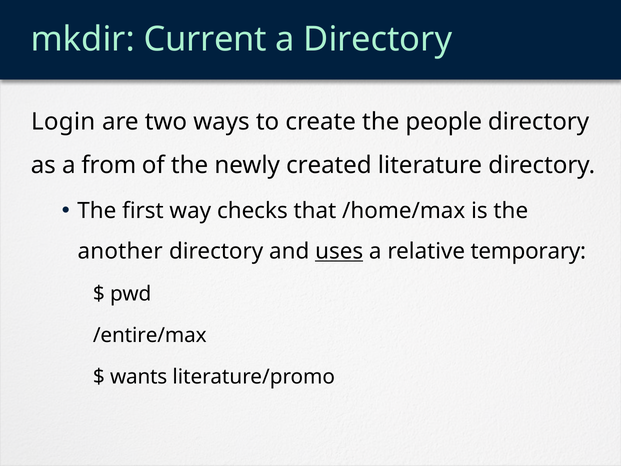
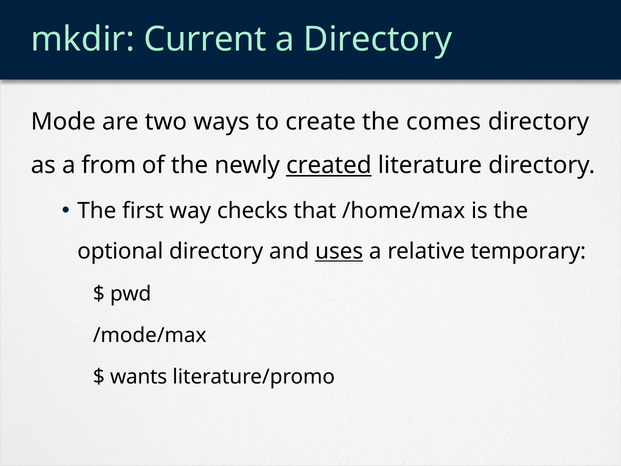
Login: Login -> Mode
people: people -> comes
created underline: none -> present
another: another -> optional
/entire/max: /entire/max -> /mode/max
